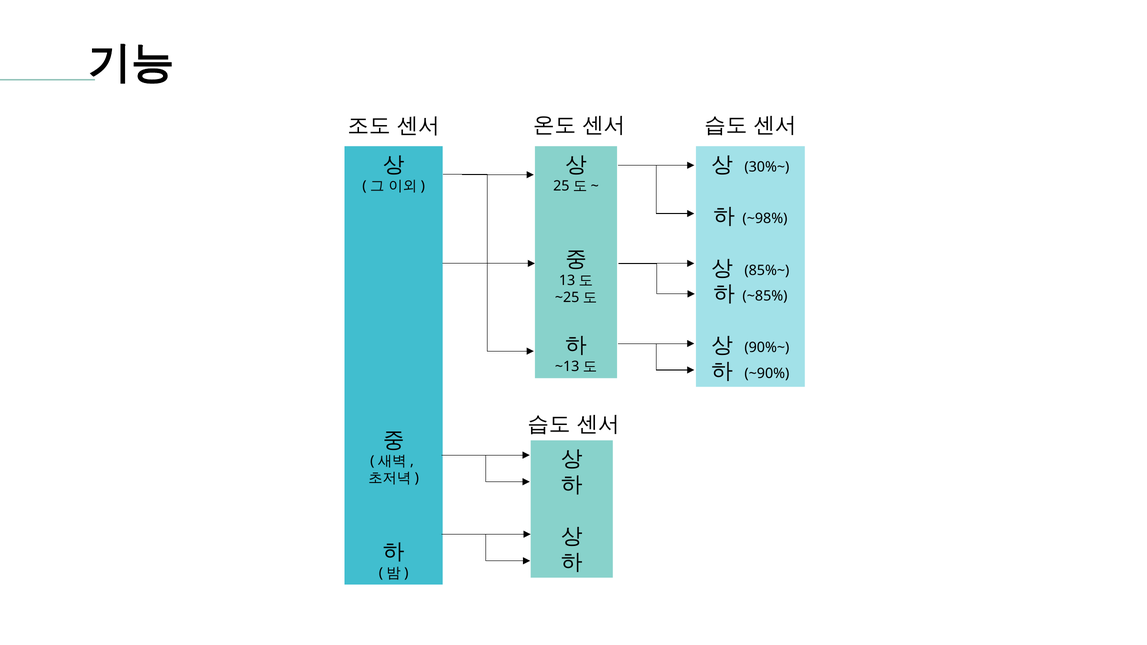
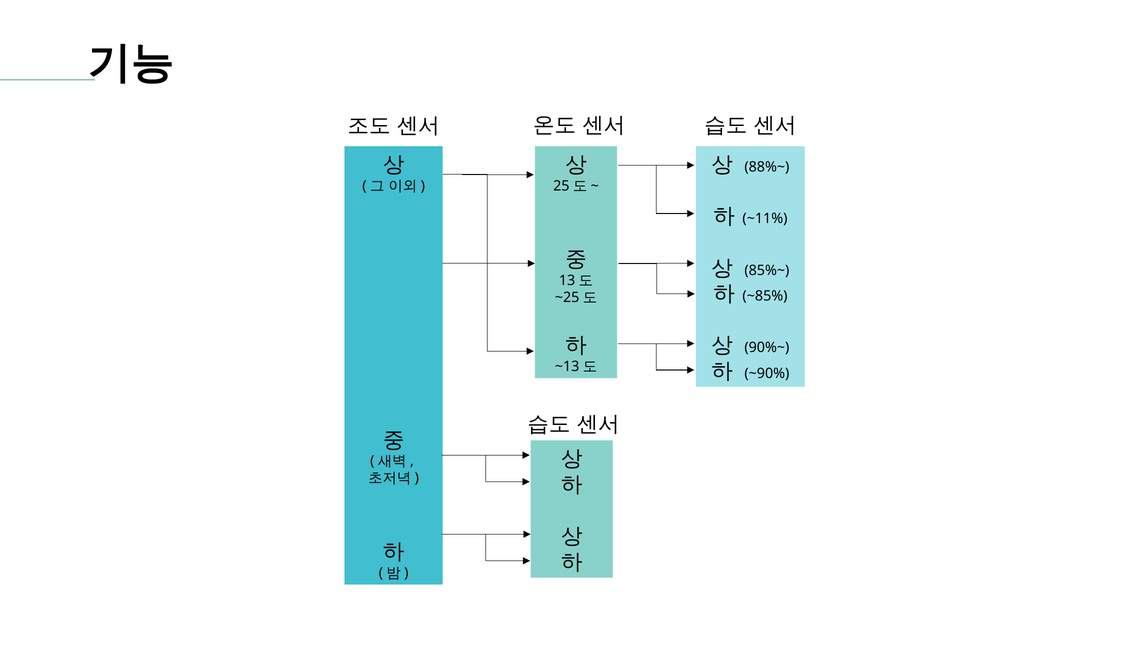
30%~: 30%~ -> 88%~
~98%: ~98% -> ~11%
